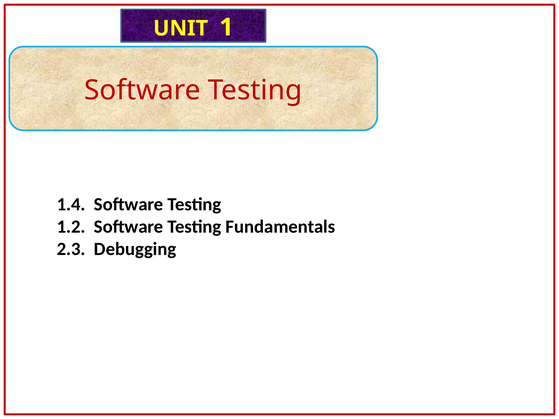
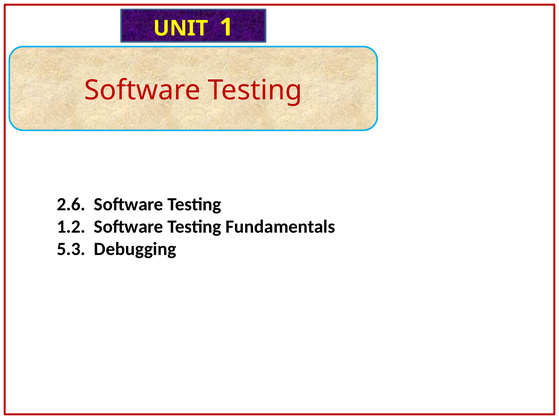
1.4: 1.4 -> 2.6
2.3: 2.3 -> 5.3
